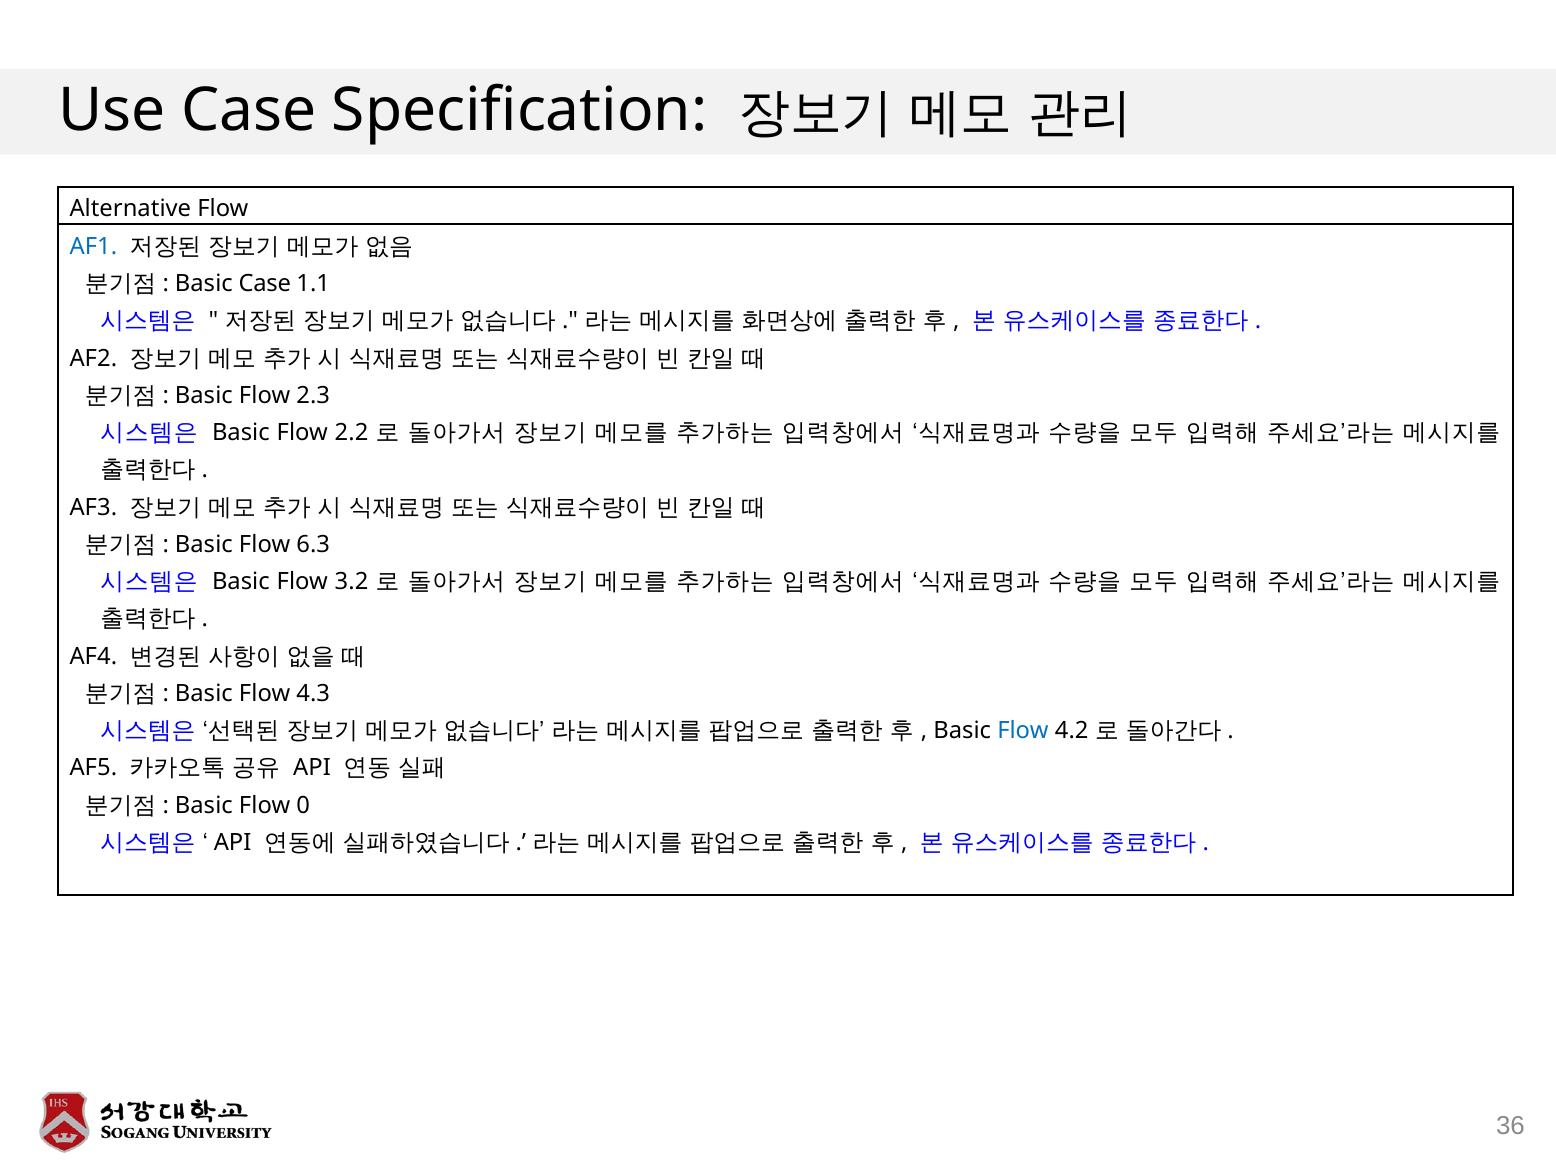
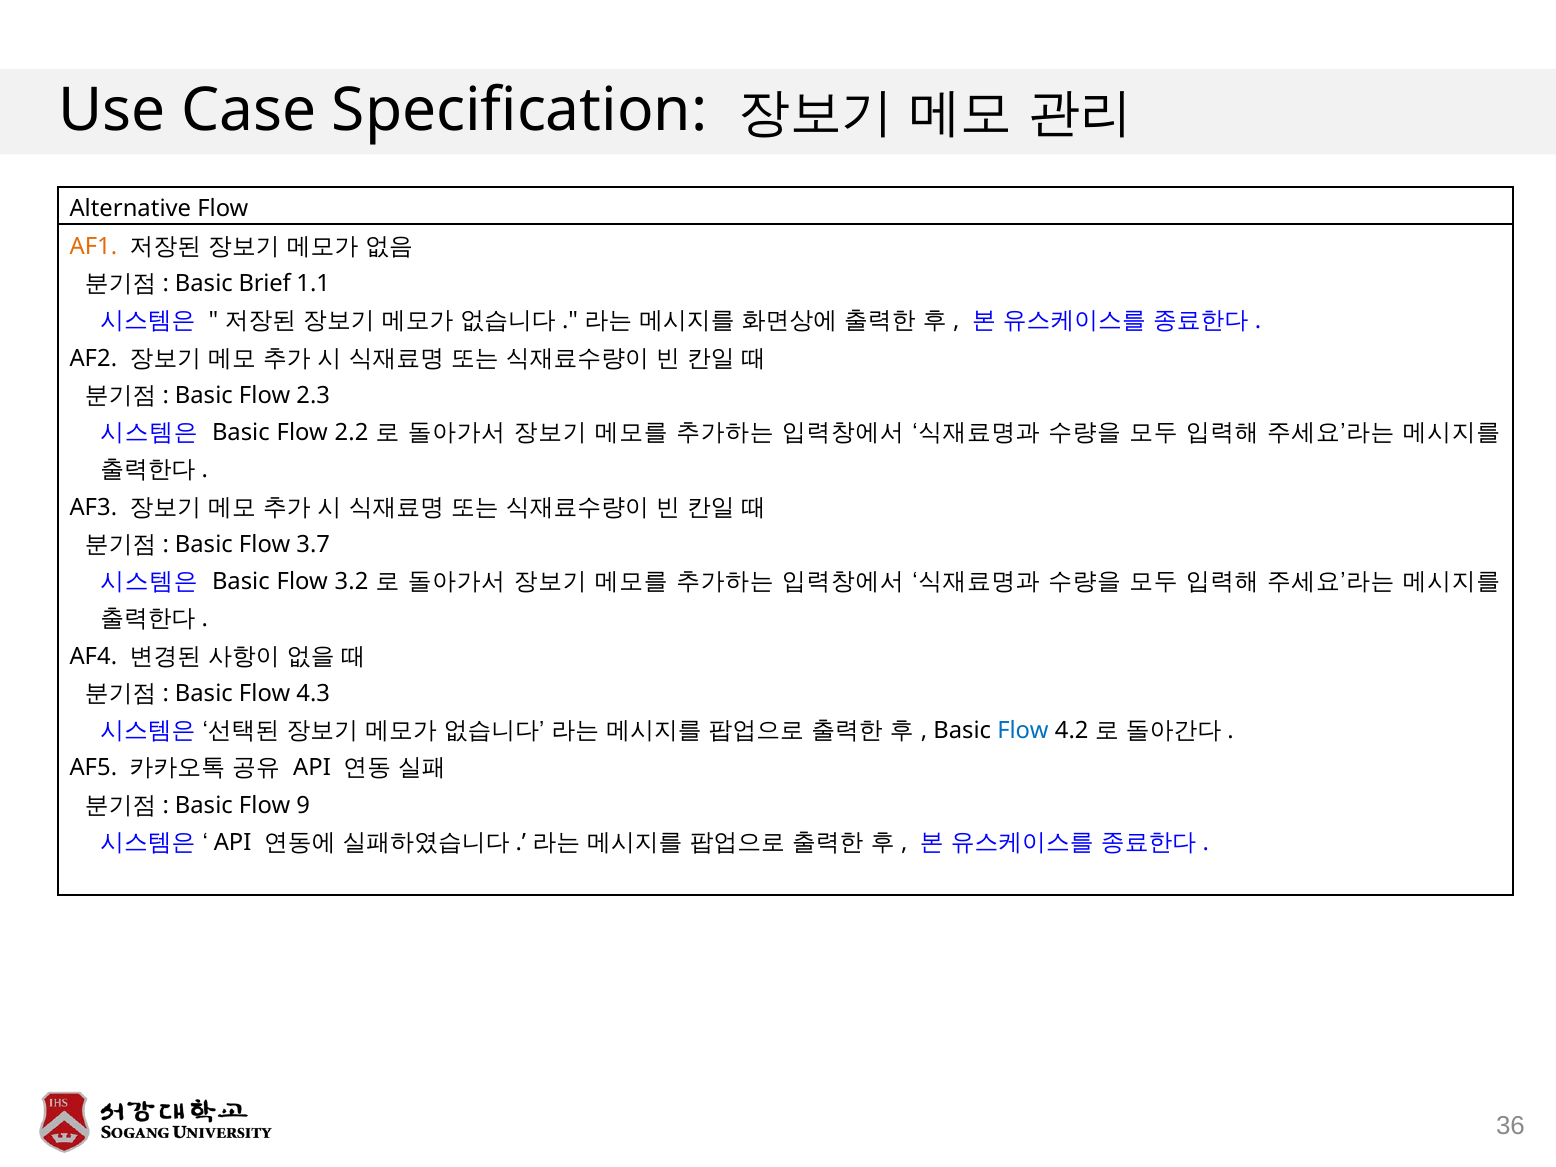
AF1 colour: blue -> orange
Basic Case: Case -> Brief
6.3: 6.3 -> 3.7
0: 0 -> 9
